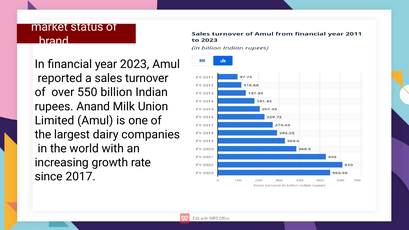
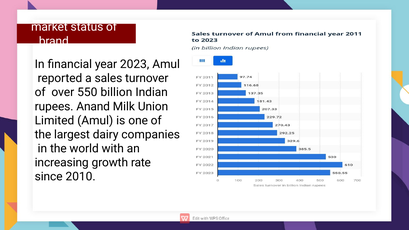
2017: 2017 -> 2010
